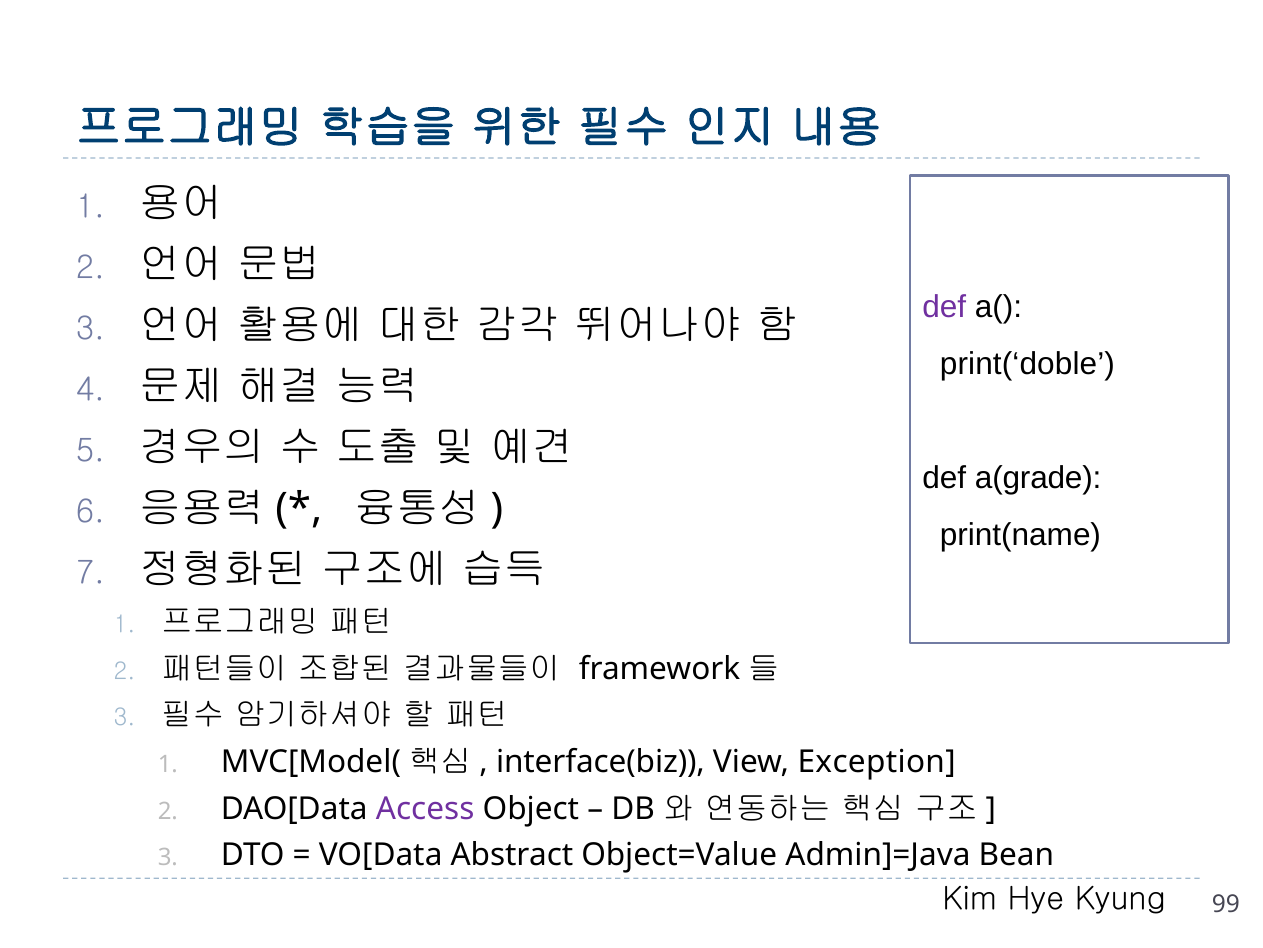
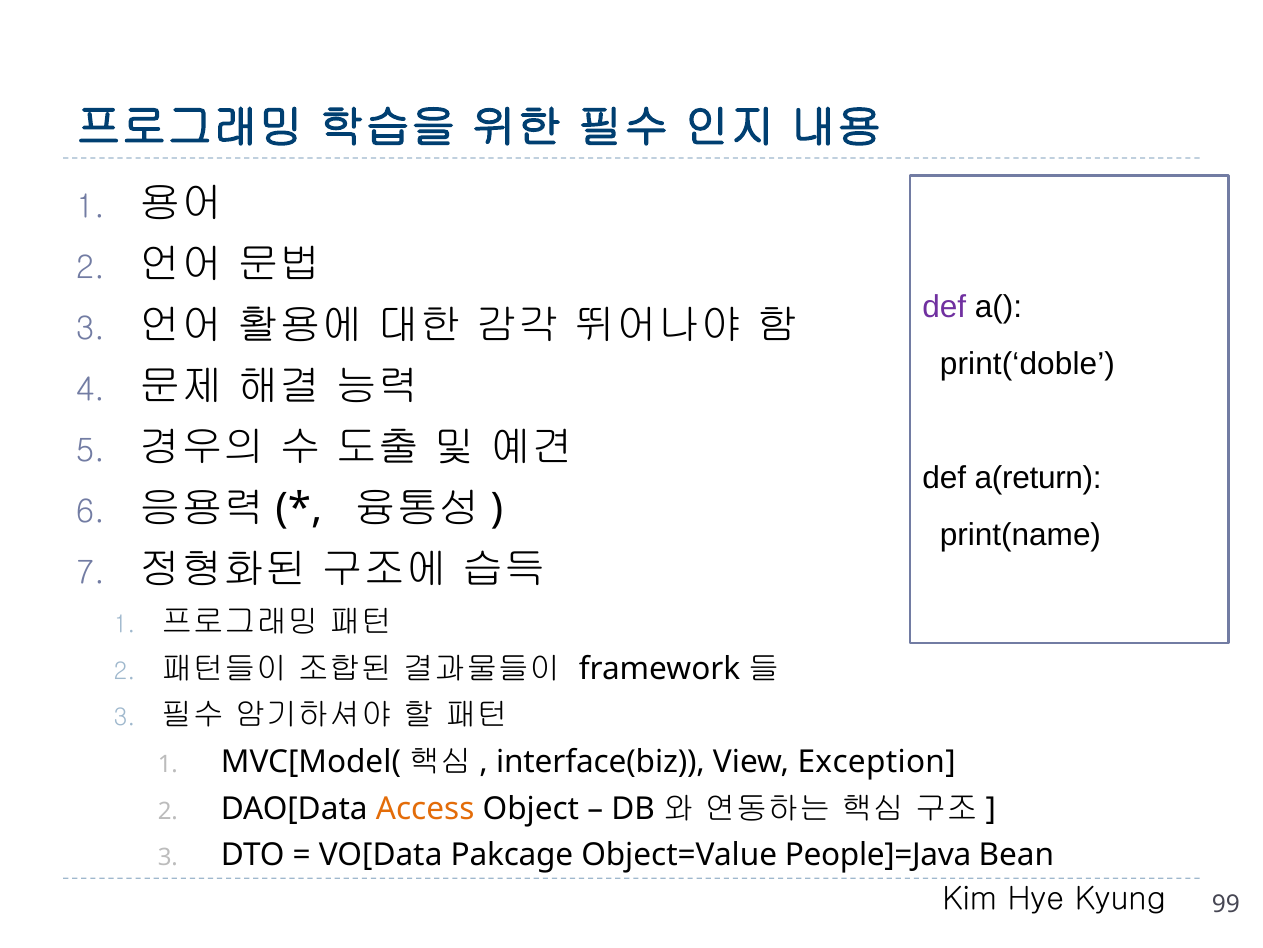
a(grade: a(grade -> a(return
Access colour: purple -> orange
Abstract: Abstract -> Pakcage
Admin]=Java: Admin]=Java -> People]=Java
